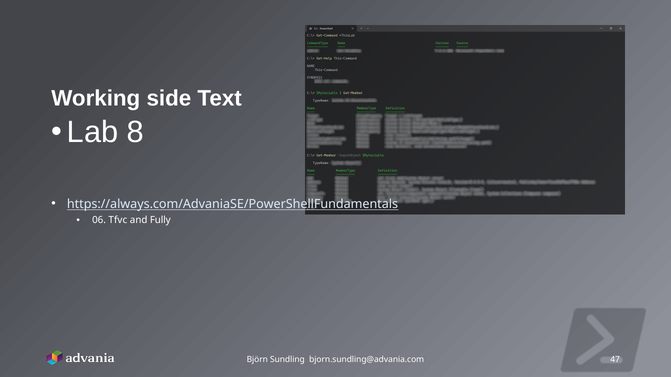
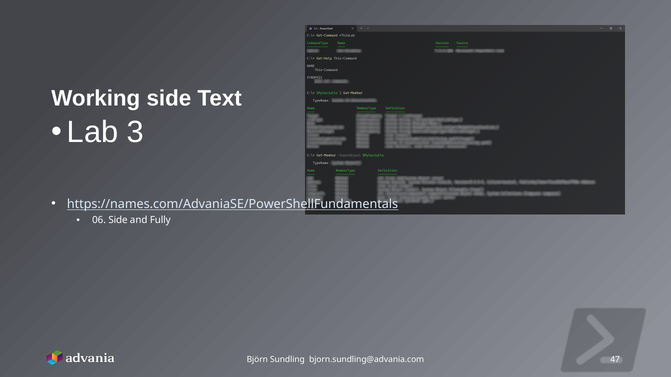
8: 8 -> 3
https://always.com/AdvaniaSE/PowerShellFundamentals: https://always.com/AdvaniaSE/PowerShellFundamentals -> https://names.com/AdvaniaSE/PowerShellFundamentals
06 Tfvc: Tfvc -> Side
